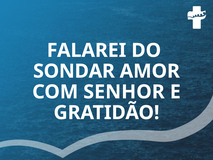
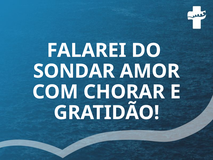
SENHOR: SENHOR -> CHORAR
